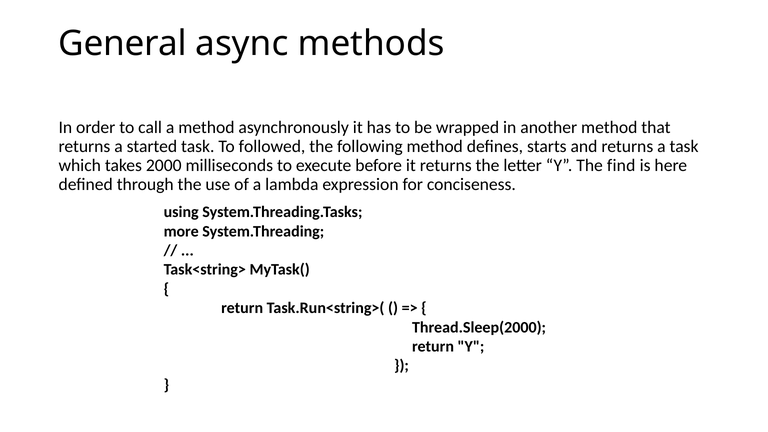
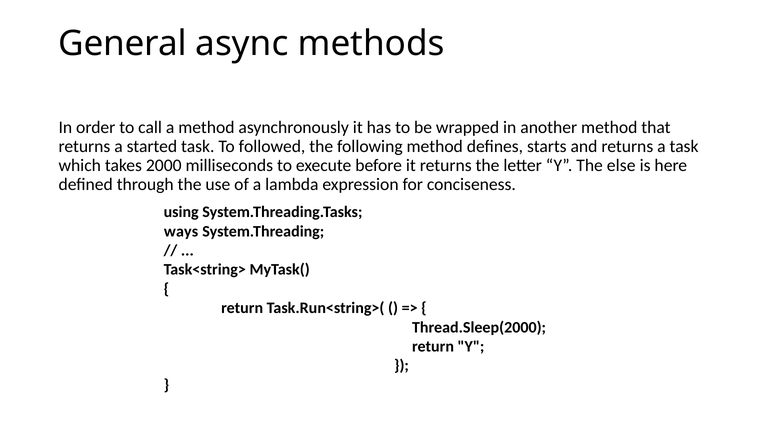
find: find -> else
more: more -> ways
